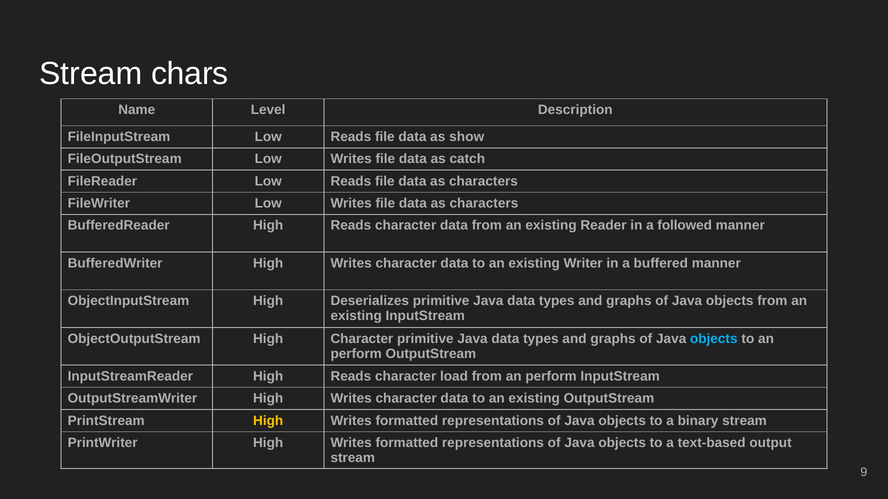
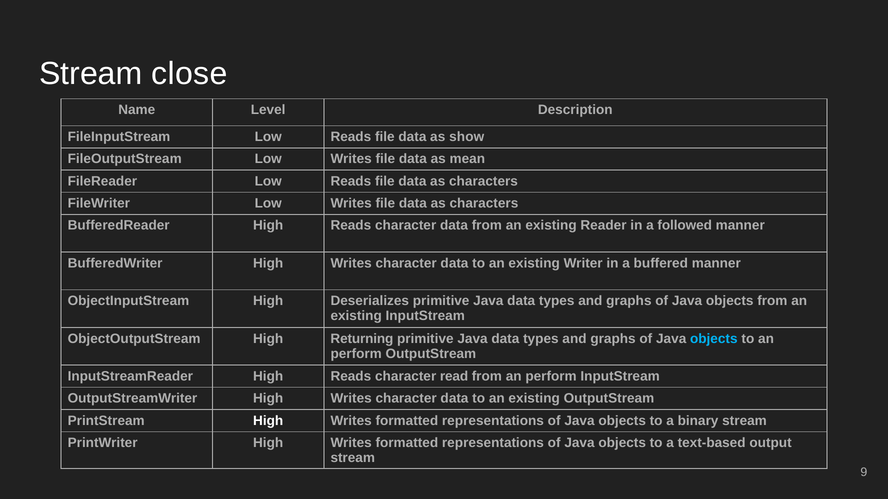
chars: chars -> close
catch: catch -> mean
High Character: Character -> Returning
load: load -> read
High at (268, 421) colour: yellow -> white
